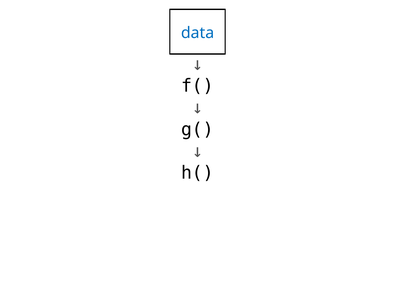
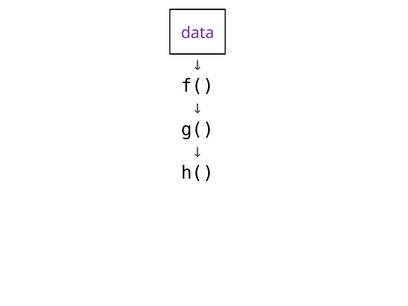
data colour: blue -> purple
